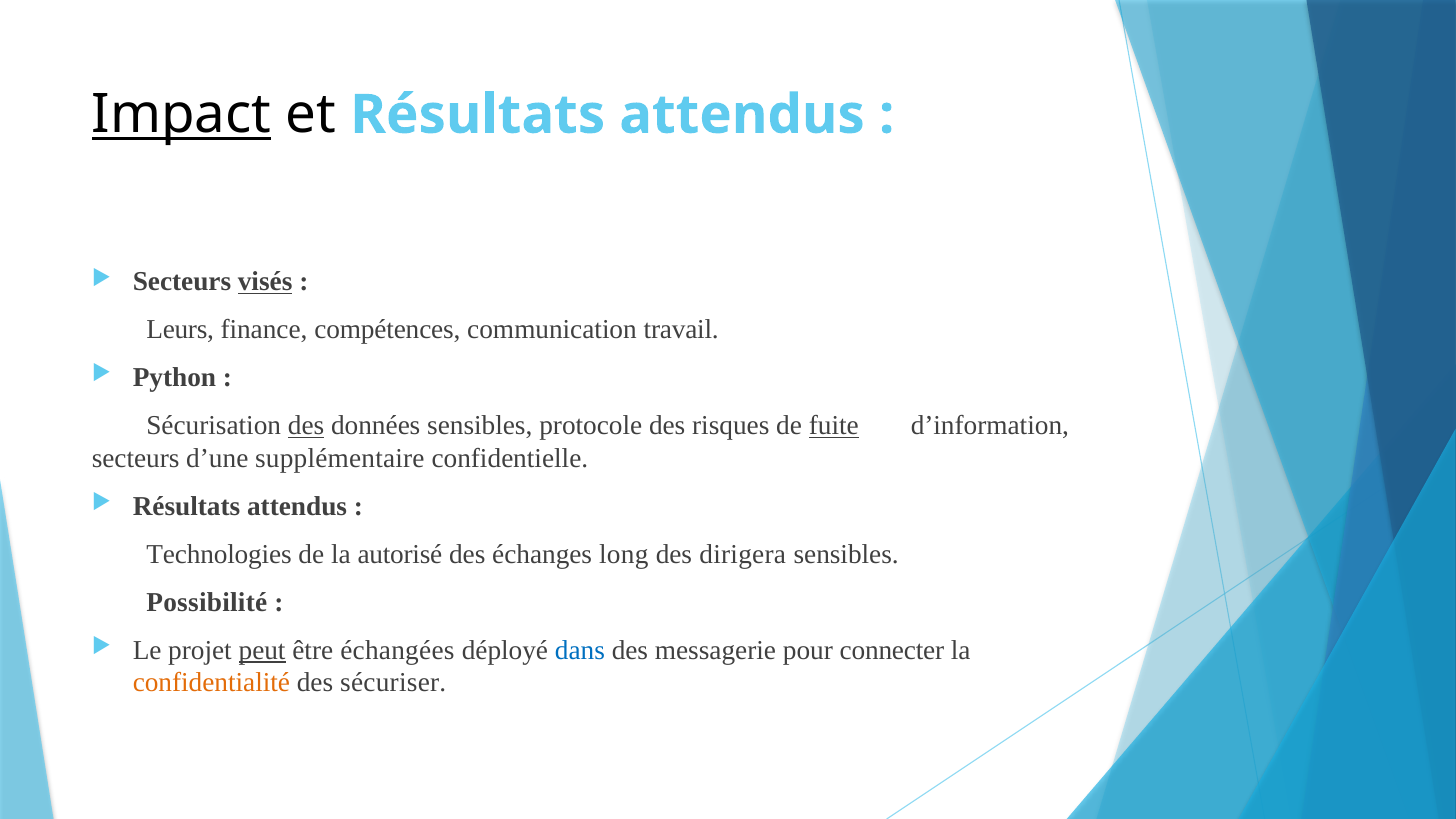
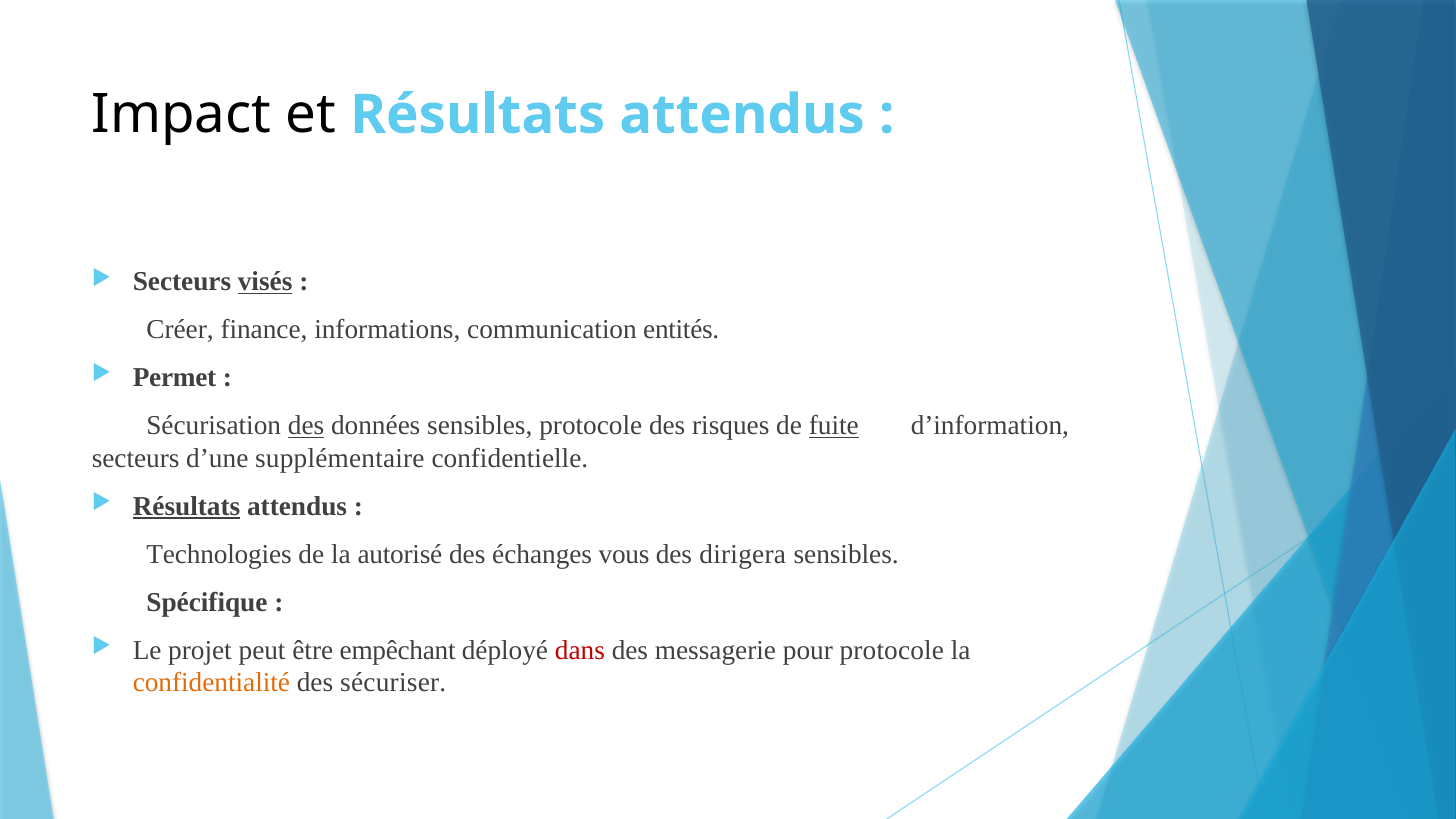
Impact underline: present -> none
Leurs: Leurs -> Créer
compétences: compétences -> informations
travail: travail -> entités
Python: Python -> Permet
Résultats at (187, 506) underline: none -> present
long: long -> vous
Possibilité: Possibilité -> Spécifique
peut underline: present -> none
échangées: échangées -> empêchant
dans colour: blue -> red
pour connecter: connecter -> protocole
